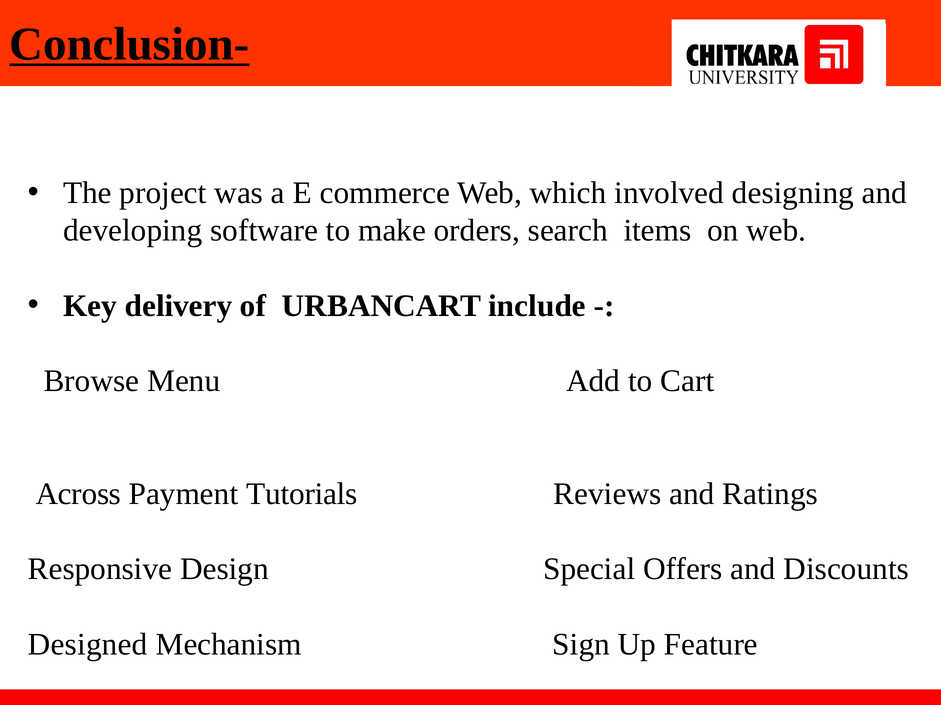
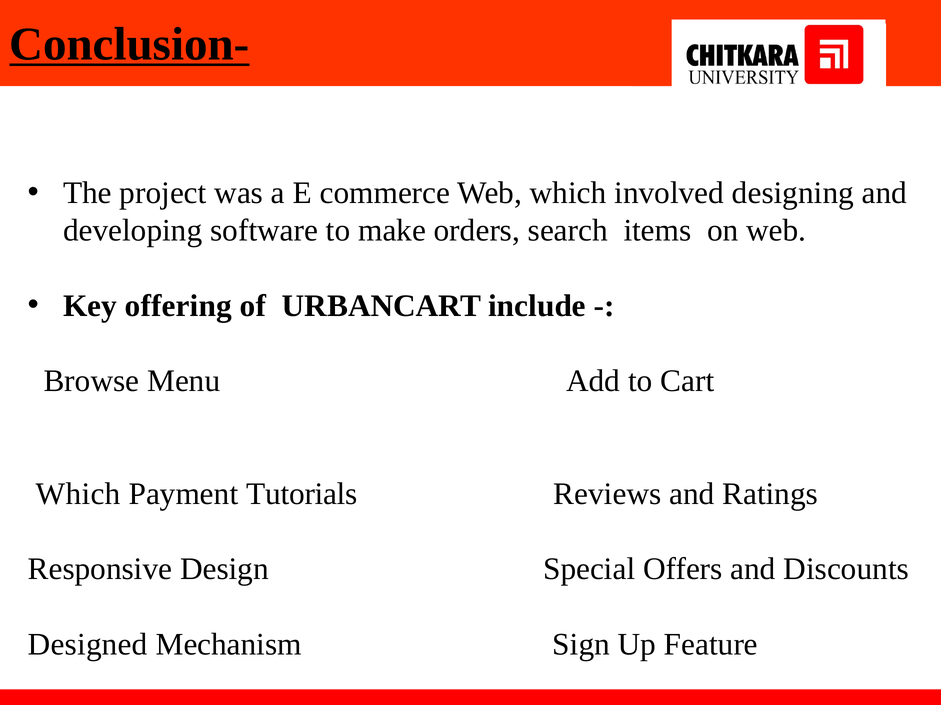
delivery: delivery -> offering
Across at (78, 494): Across -> Which
